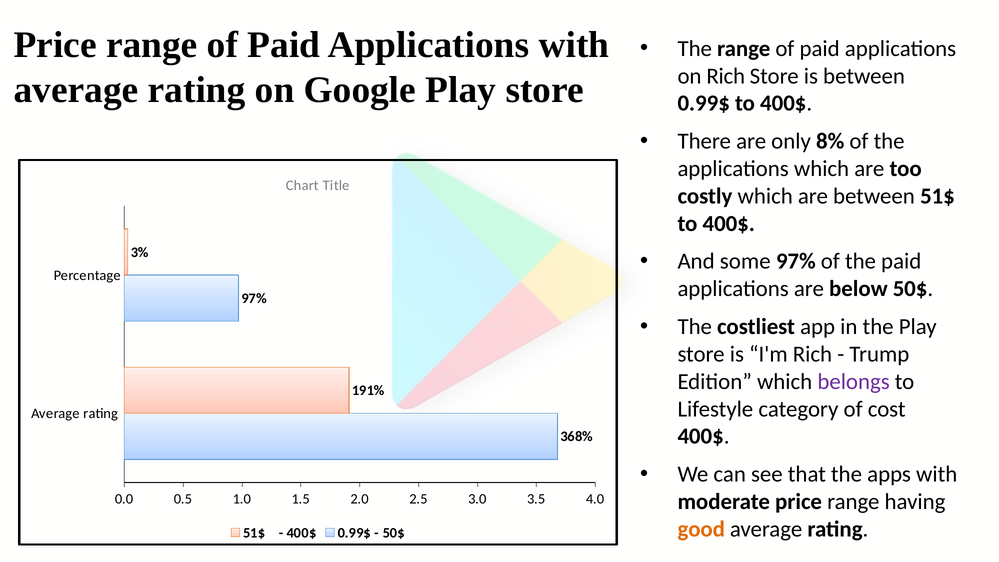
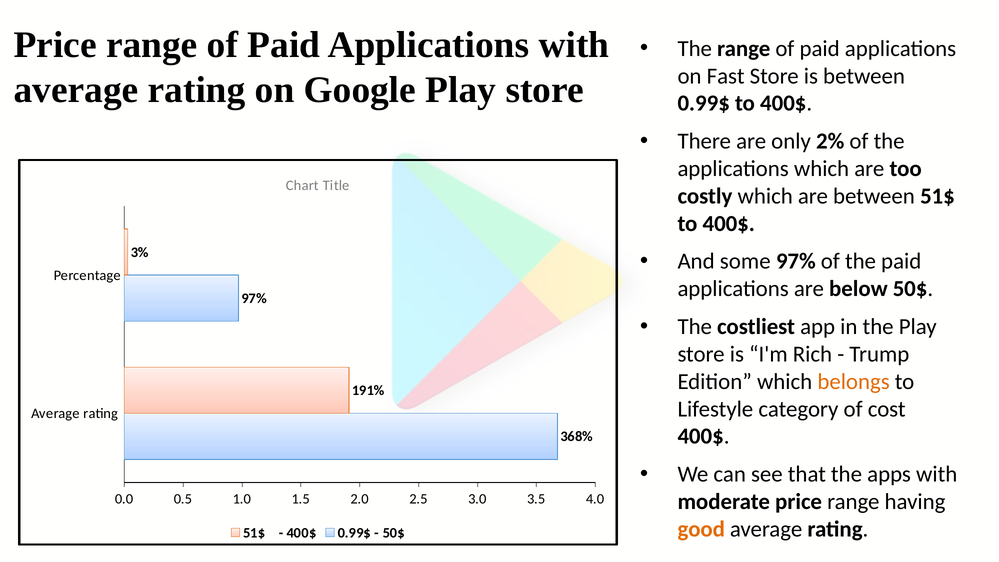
on Rich: Rich -> Fast
8%: 8% -> 2%
belongs colour: purple -> orange
